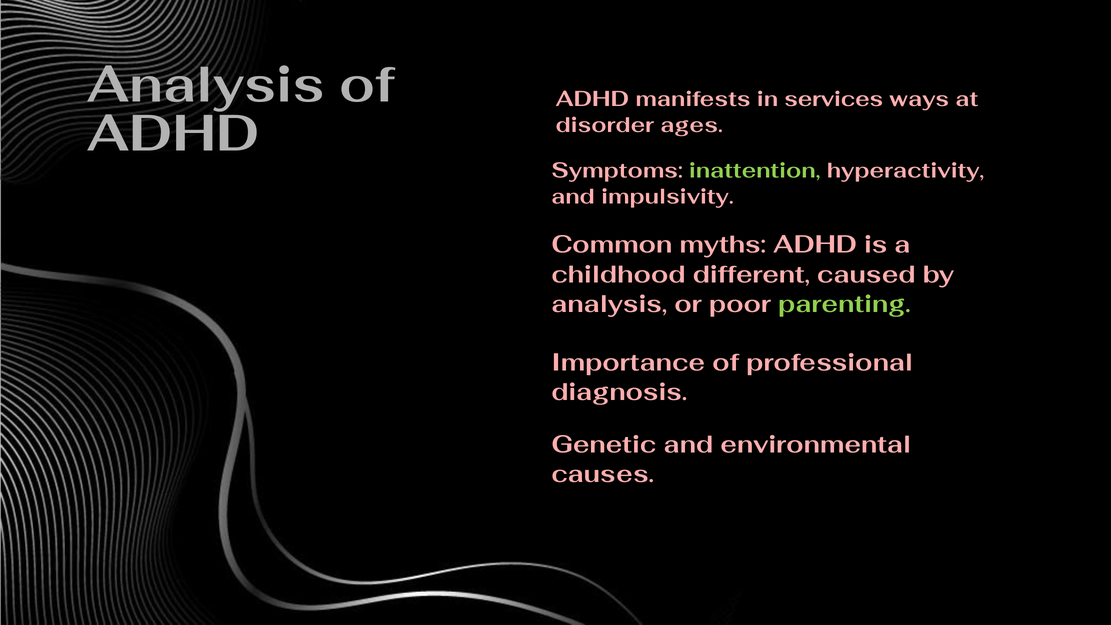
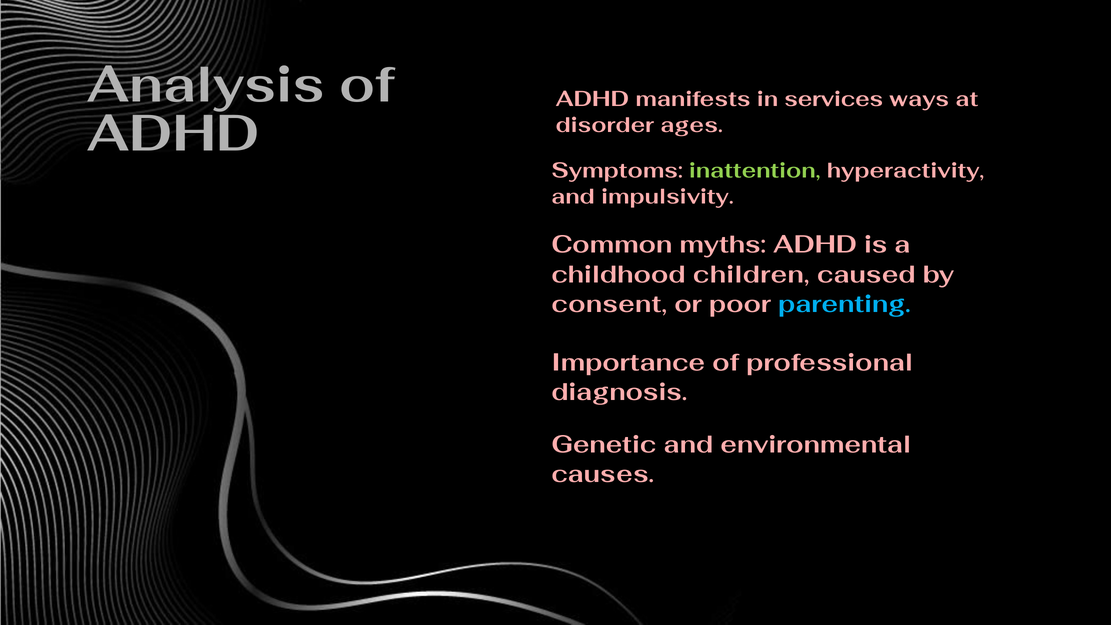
different: different -> children
analysis at (609, 304): analysis -> consent
parenting colour: light green -> light blue
